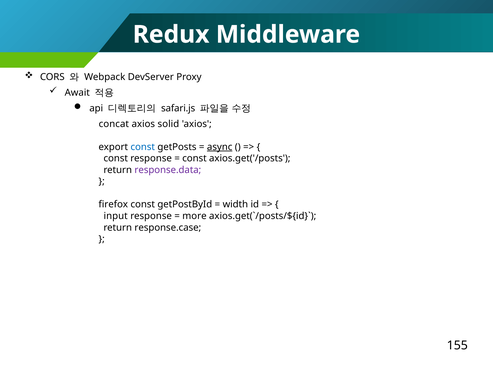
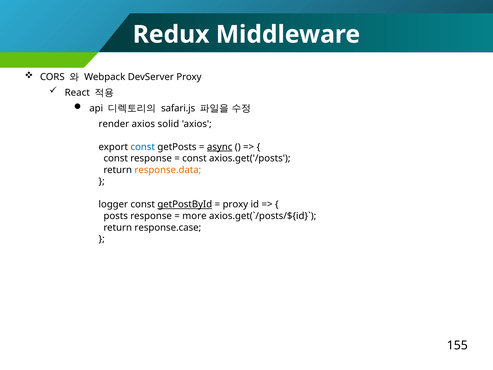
Await: Await -> React
concat: concat -> render
response.data colour: purple -> orange
firefox: firefox -> logger
getPostById underline: none -> present
width at (235, 204): width -> proxy
input: input -> posts
